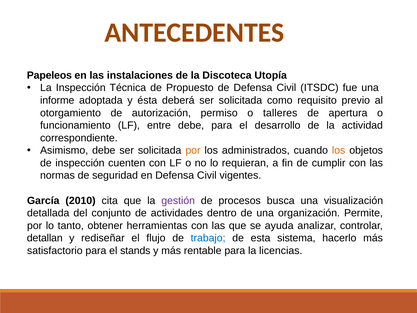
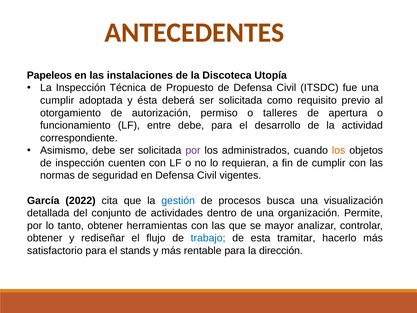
informe at (57, 100): informe -> cumplir
por at (193, 150) colour: orange -> purple
2010: 2010 -> 2022
gestión colour: purple -> blue
ayuda: ayuda -> mayor
detallan at (45, 238): detallan -> obtener
sistema: sistema -> tramitar
licencias: licencias -> dirección
